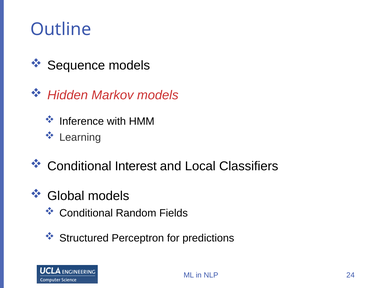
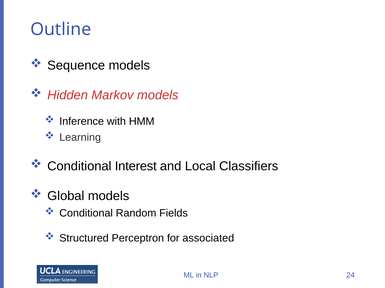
predictions: predictions -> associated
